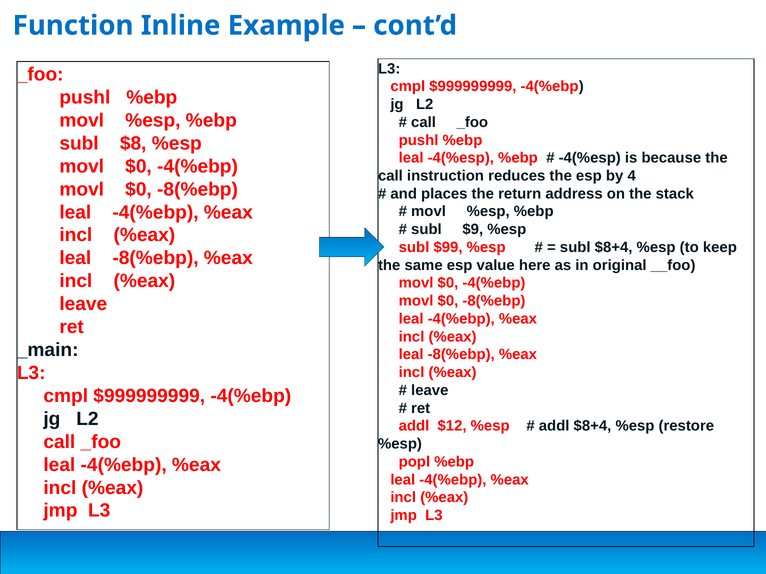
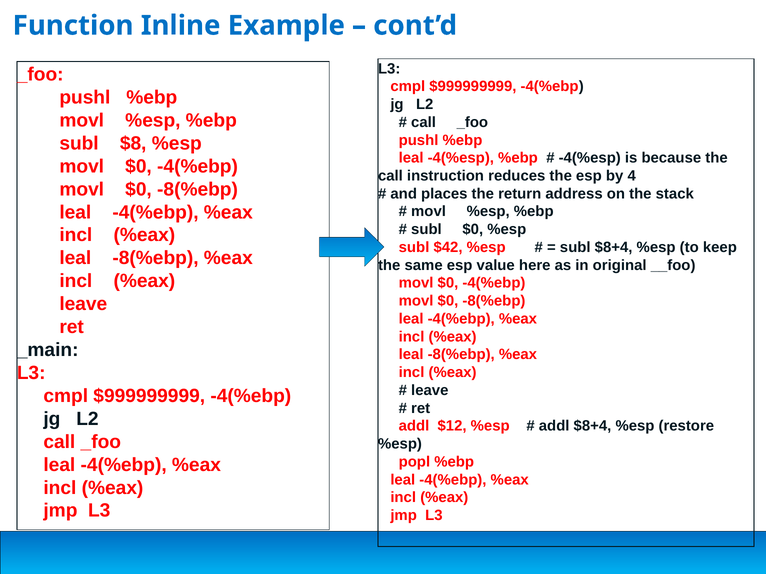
subl $9: $9 -> $0
$99: $99 -> $42
